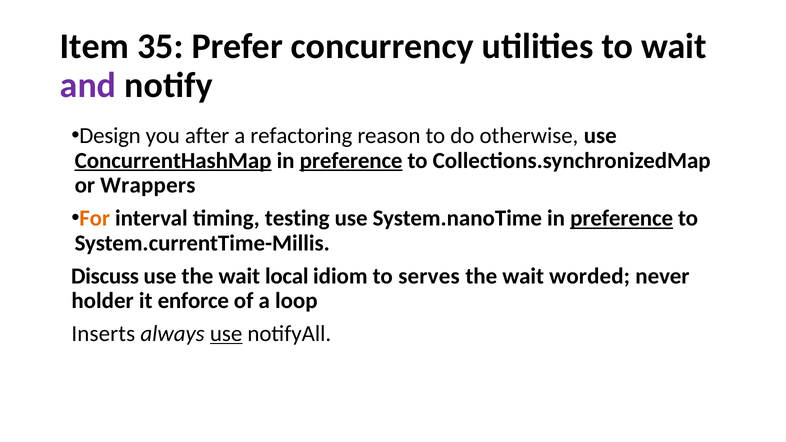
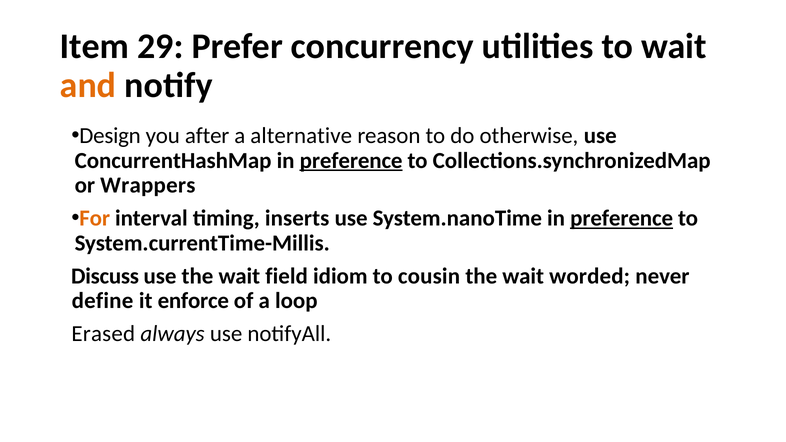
35: 35 -> 29
and colour: purple -> orange
refactoring: refactoring -> alternative
ConcurrentHashMap underline: present -> none
testing: testing -> inserts
local: local -> field
serves: serves -> cousin
holder: holder -> define
Inserts: Inserts -> Erased
use at (226, 334) underline: present -> none
